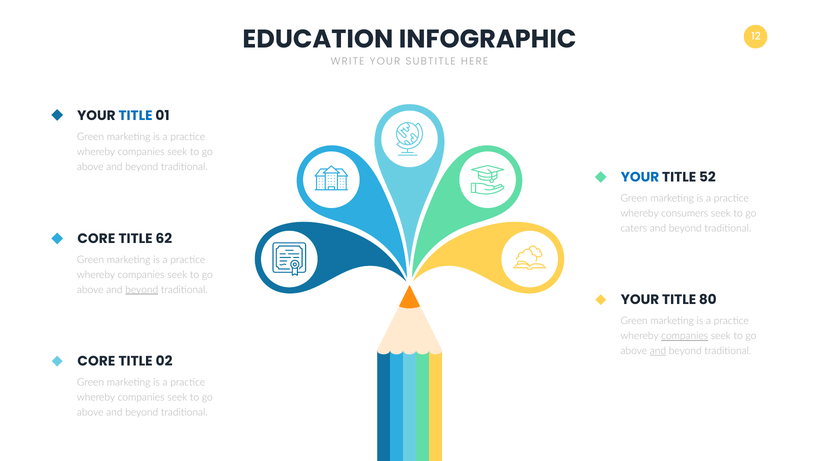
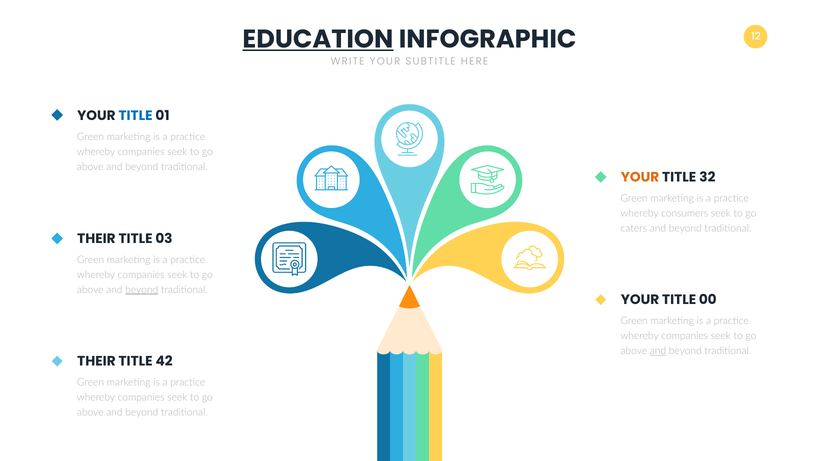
EDUCATION underline: none -> present
YOUR at (640, 177) colour: blue -> orange
52: 52 -> 32
CORE at (96, 239): CORE -> THEIR
62: 62 -> 03
80: 80 -> 00
companies at (685, 336) underline: present -> none
CORE at (96, 361): CORE -> THEIR
02: 02 -> 42
